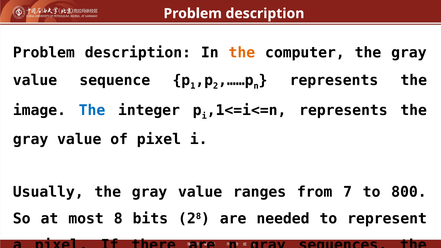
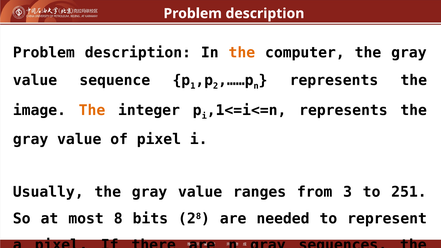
The at (92, 110) colour: blue -> orange
7: 7 -> 3
800: 800 -> 251
